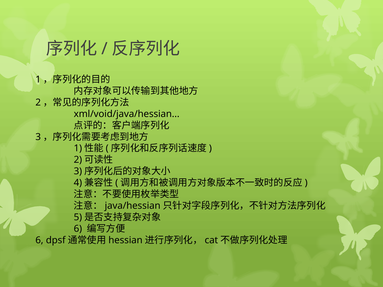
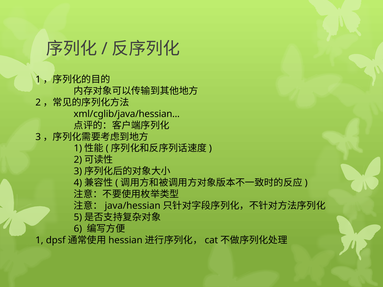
xml/void/java/hessian: xml/void/java/hessian -> xml/cglib/java/hessian
6 at (39, 240): 6 -> 1
